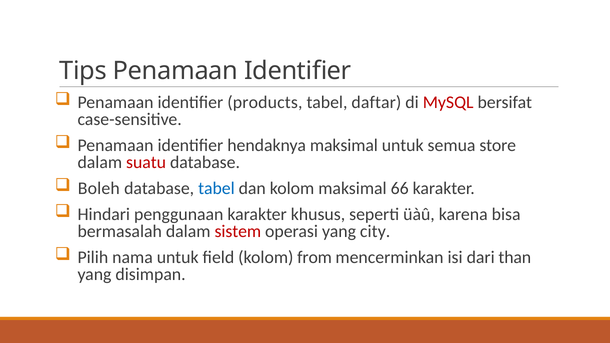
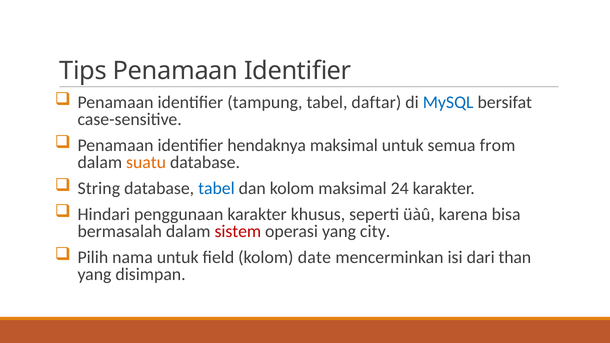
products: products -> tampung
MySQL colour: red -> blue
store: store -> from
suatu colour: red -> orange
Boleh: Boleh -> String
66: 66 -> 24
from: from -> date
